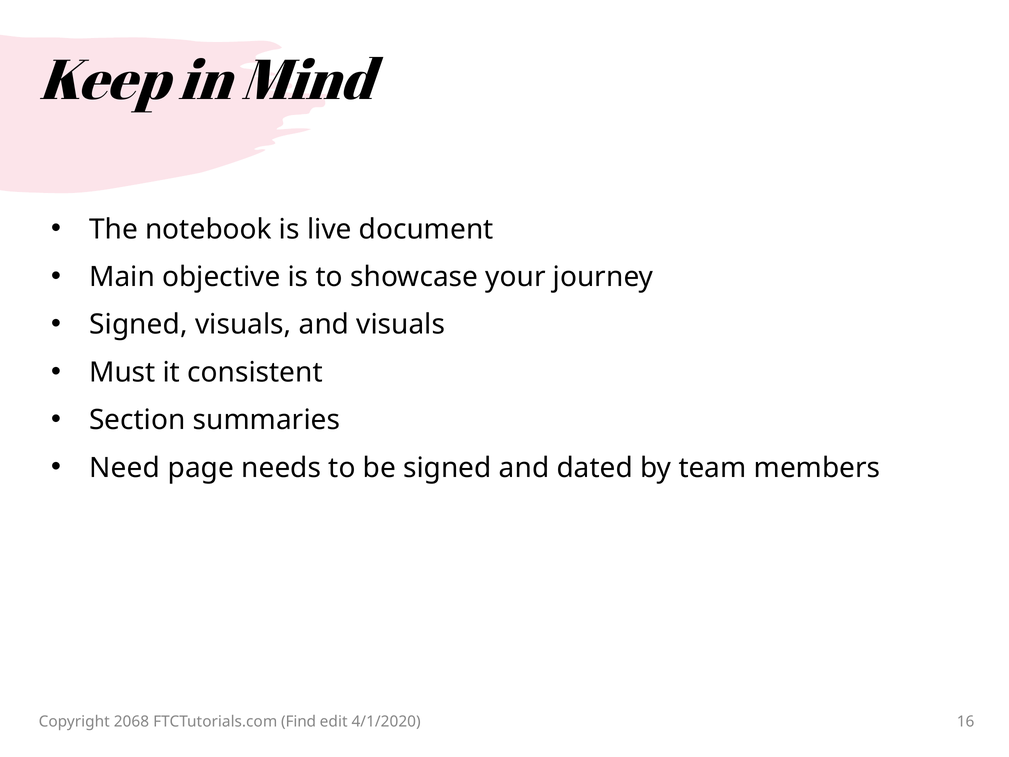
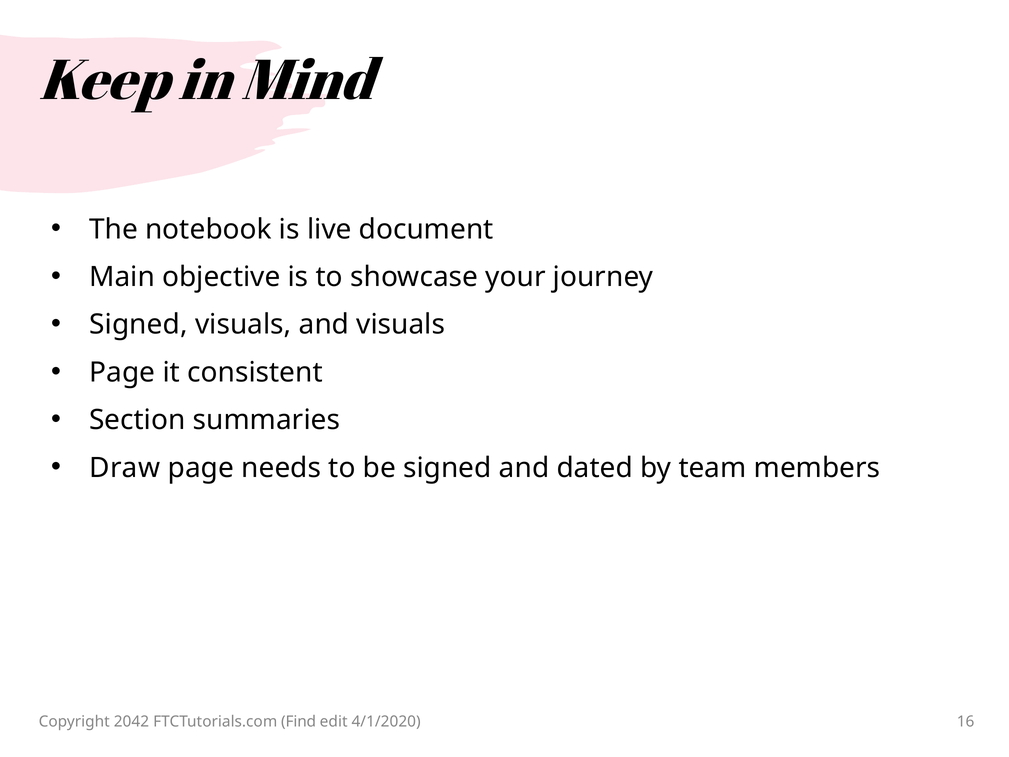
Must at (122, 372): Must -> Page
Need: Need -> Draw
2068: 2068 -> 2042
